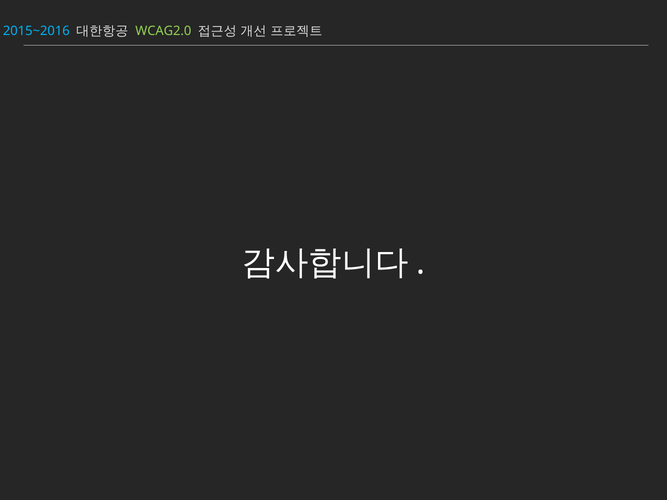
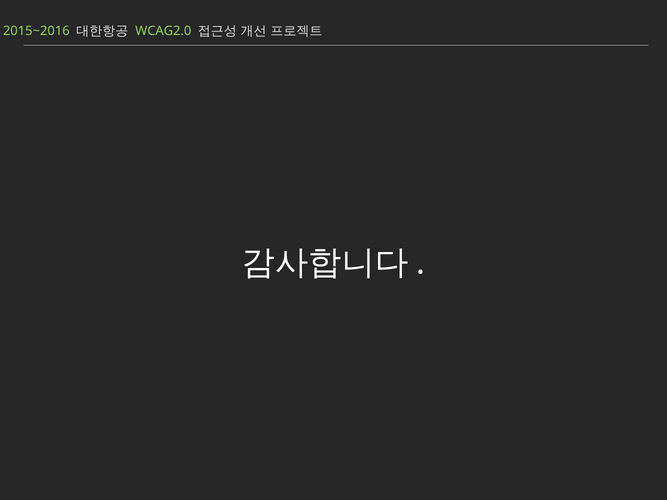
2015~2016 colour: light blue -> light green
